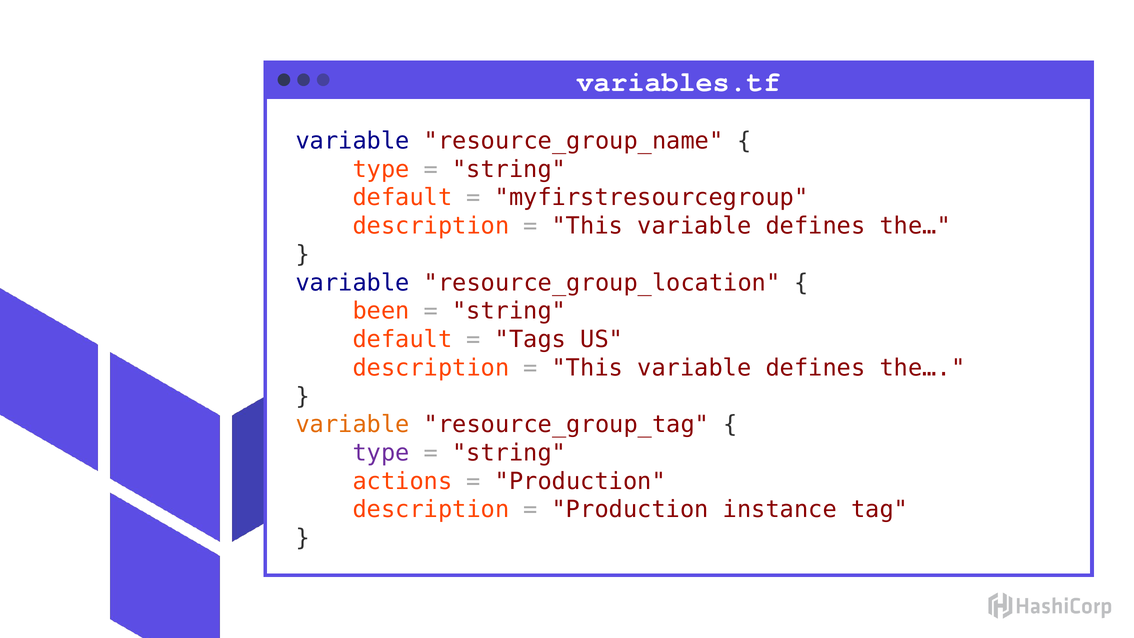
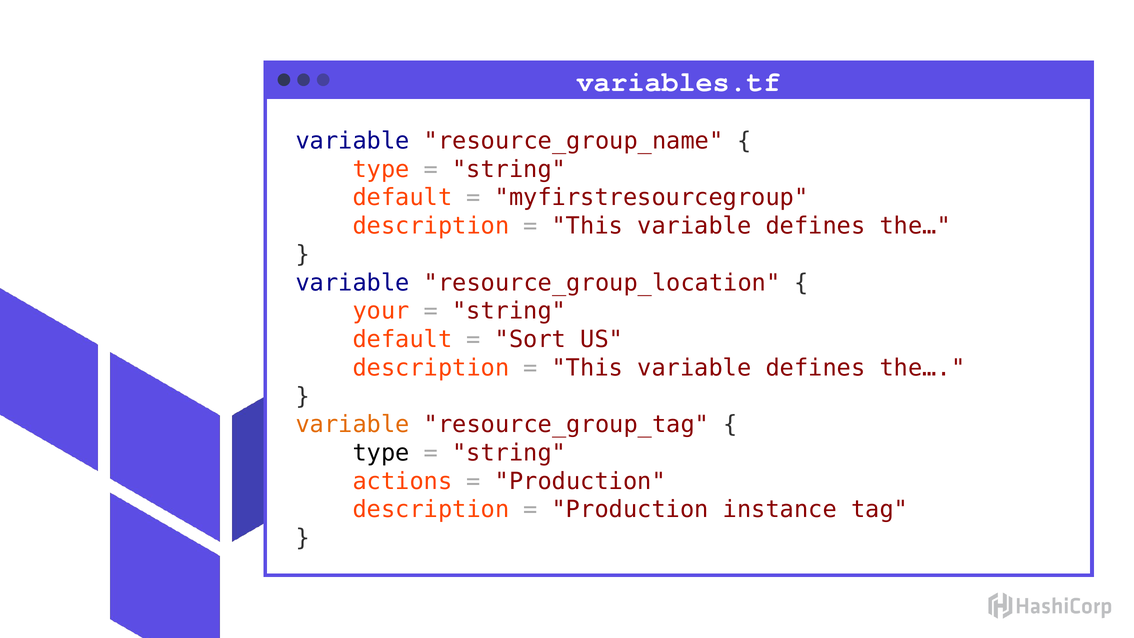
been: been -> your
Tags: Tags -> Sort
type at (381, 453) colour: purple -> black
